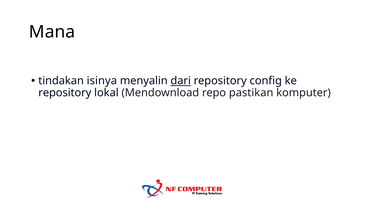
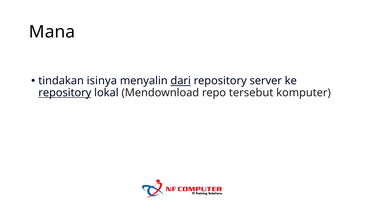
config: config -> server
repository at (65, 93) underline: none -> present
pastikan: pastikan -> tersebut
